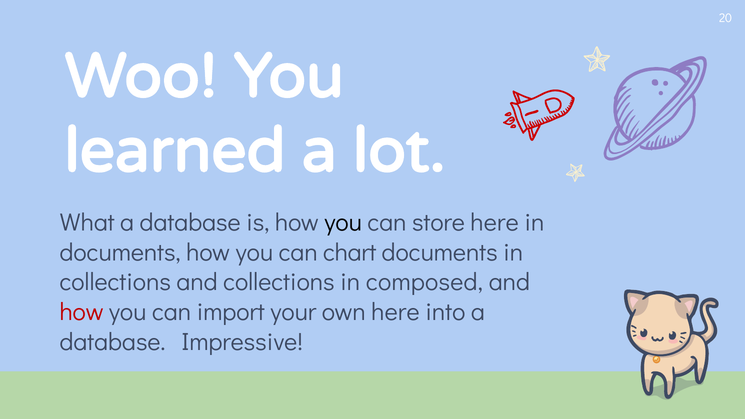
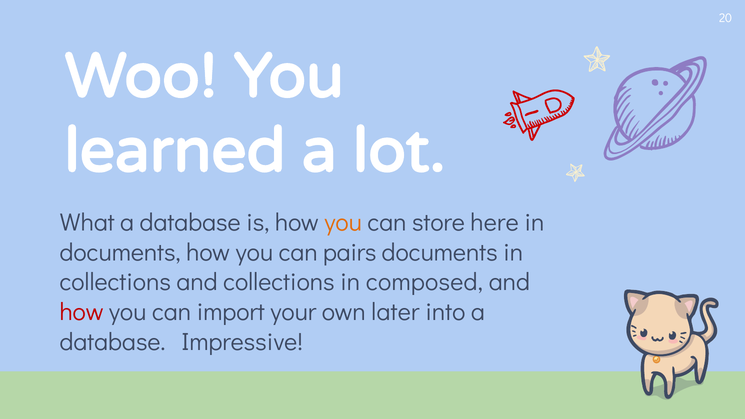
you at (343, 223) colour: black -> orange
chart: chart -> pairs
own here: here -> later
